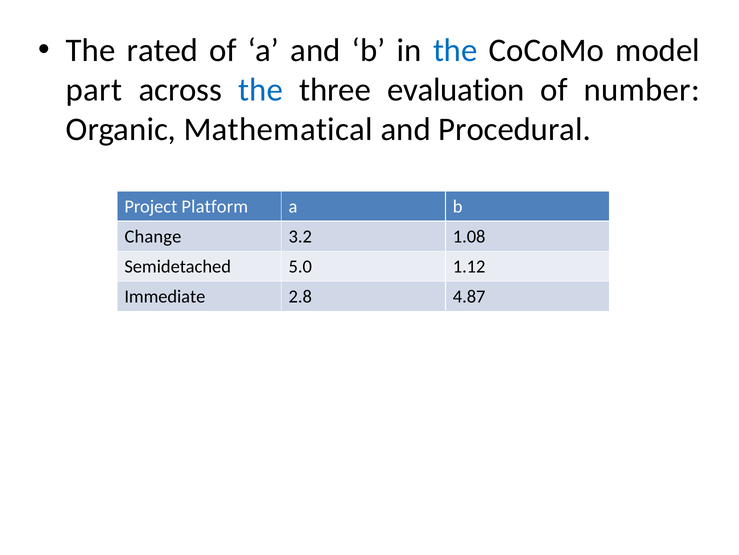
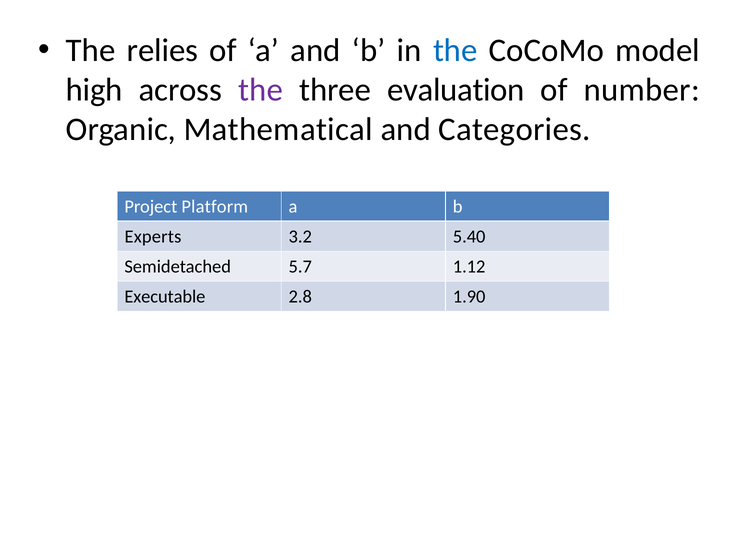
rated: rated -> relies
part: part -> high
the at (261, 90) colour: blue -> purple
Procedural: Procedural -> Categories
Change: Change -> Experts
1.08: 1.08 -> 5.40
5.0: 5.0 -> 5.7
Immediate: Immediate -> Executable
4.87: 4.87 -> 1.90
